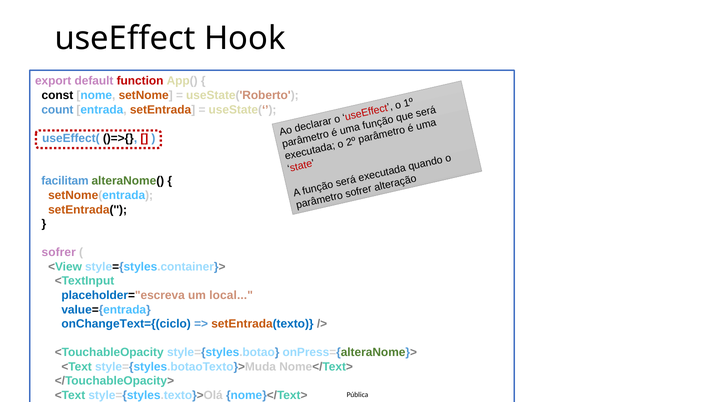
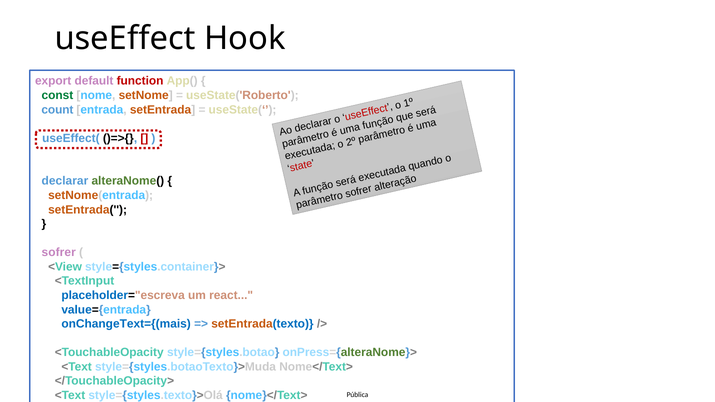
const colour: black -> green
facilitam at (65, 181): facilitam -> declarar
local: local -> react
onChangeText={(ciclo: onChangeText={(ciclo -> onChangeText={(mais
